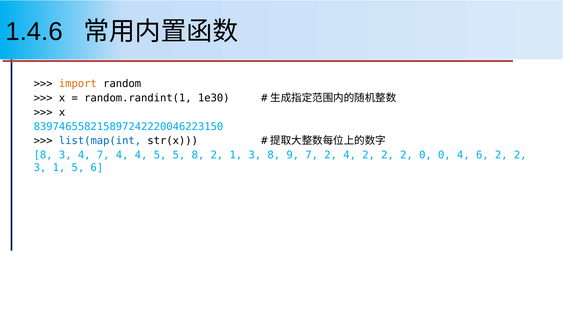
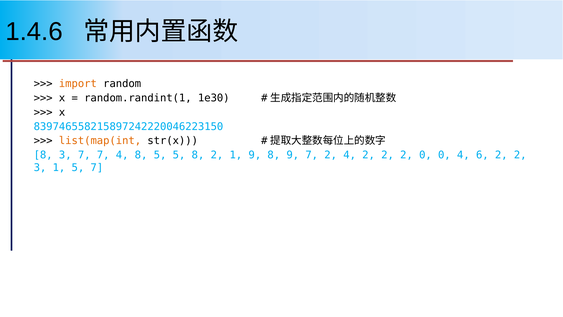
list(map(int colour: blue -> orange
3 4: 4 -> 7
4 4: 4 -> 8
1 3: 3 -> 9
5 6: 6 -> 7
